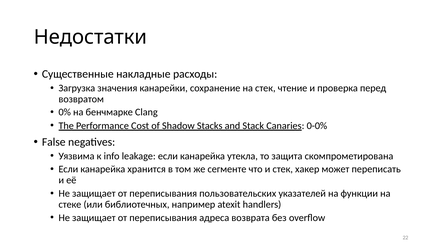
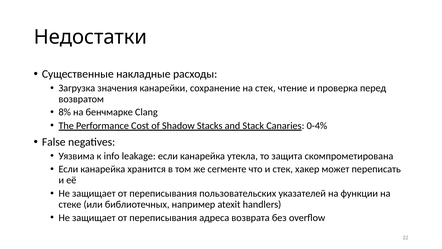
0%: 0% -> 8%
0-0%: 0-0% -> 0-4%
